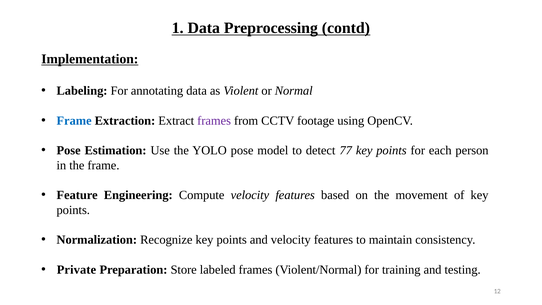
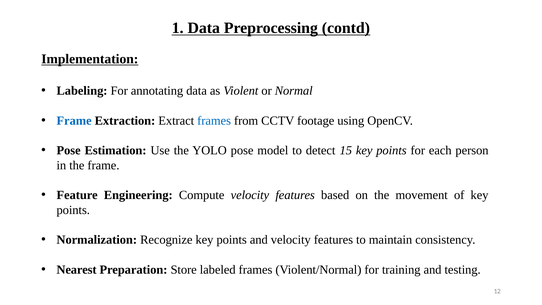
frames at (214, 121) colour: purple -> blue
77: 77 -> 15
Private: Private -> Nearest
